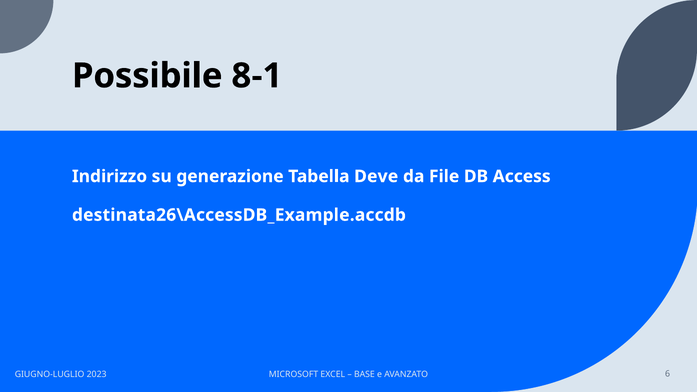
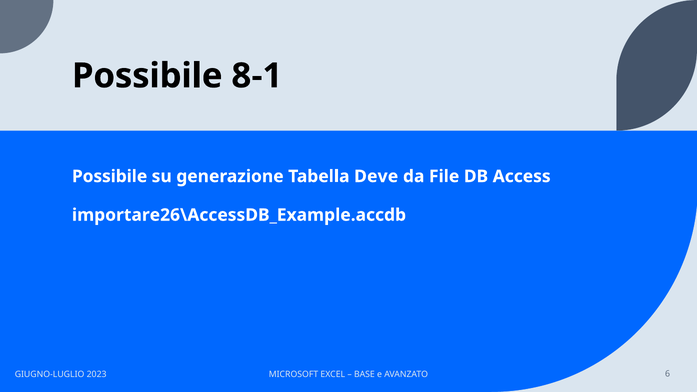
Indirizzo at (110, 176): Indirizzo -> Possibile
destinata26\AccessDB_Example.accdb: destinata26\AccessDB_Example.accdb -> importare26\AccessDB_Example.accdb
